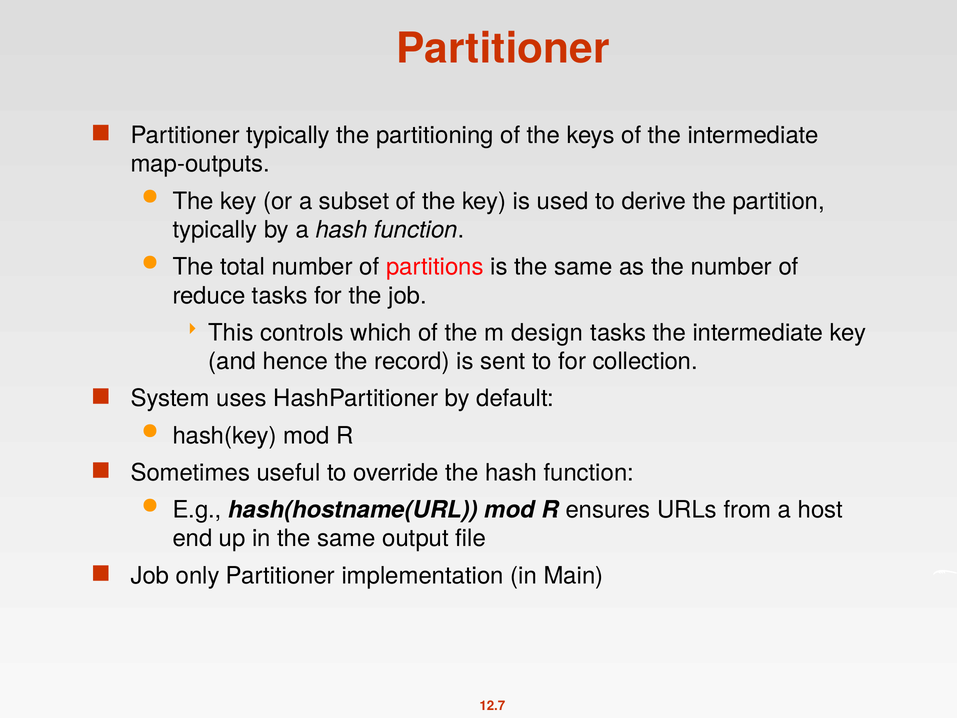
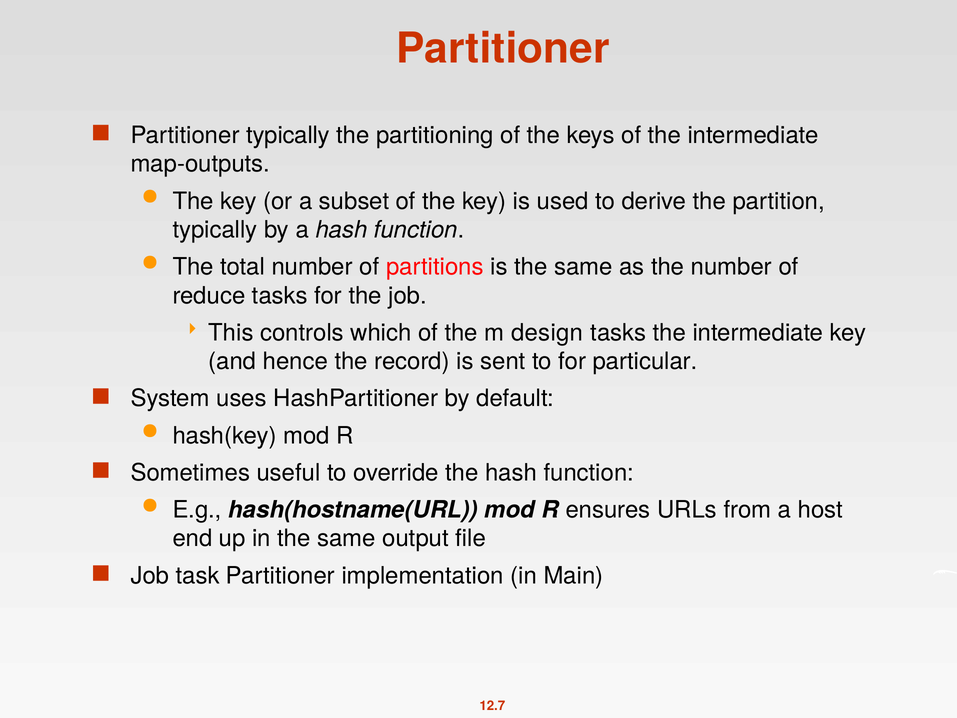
collection: collection -> particular
only: only -> task
